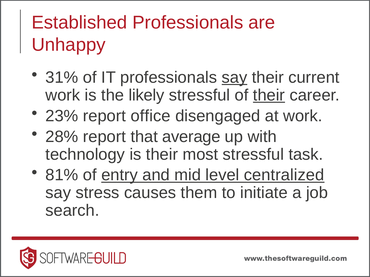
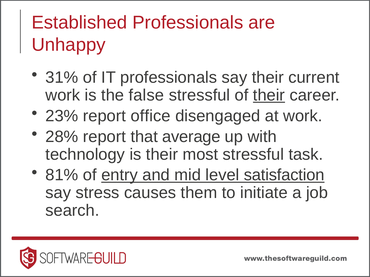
say at (234, 78) underline: present -> none
likely: likely -> false
centralized: centralized -> satisfaction
